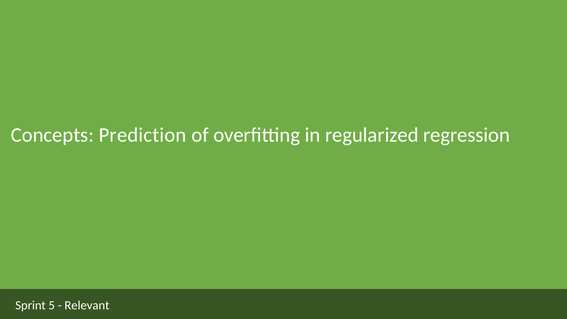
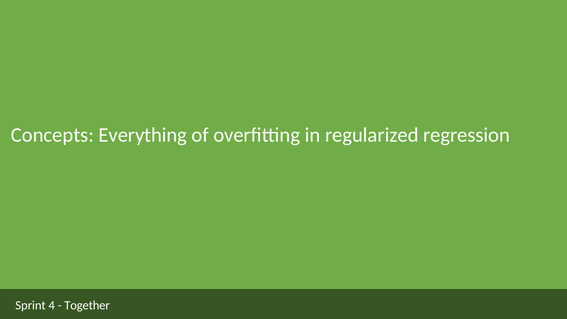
Prediction: Prediction -> Everything
5: 5 -> 4
Relevant: Relevant -> Together
